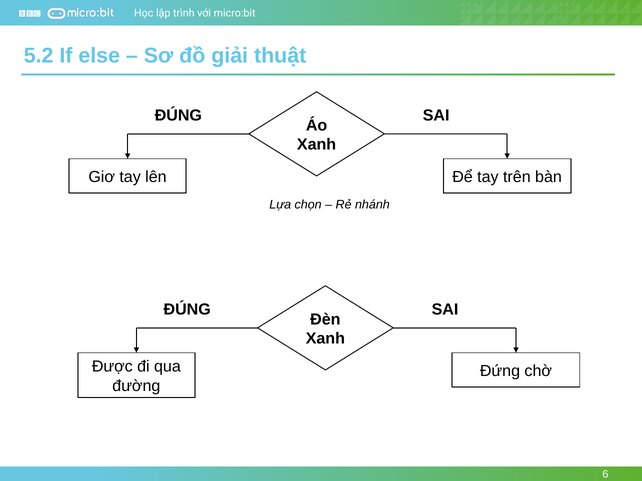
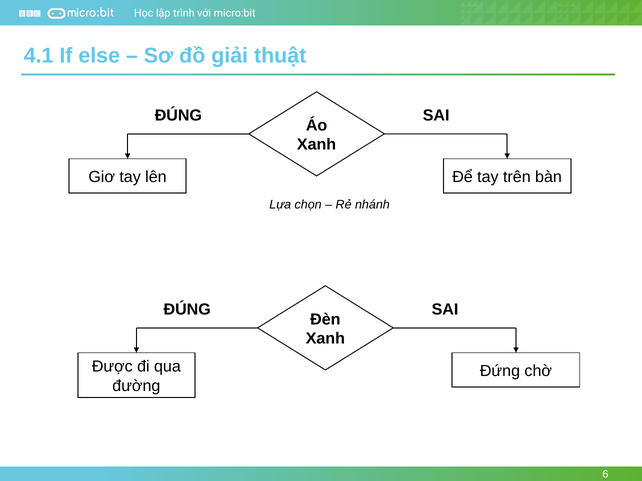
5.2: 5.2 -> 4.1
